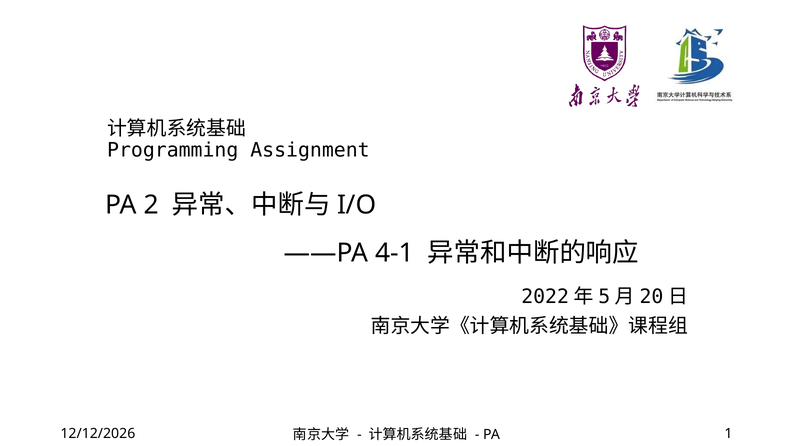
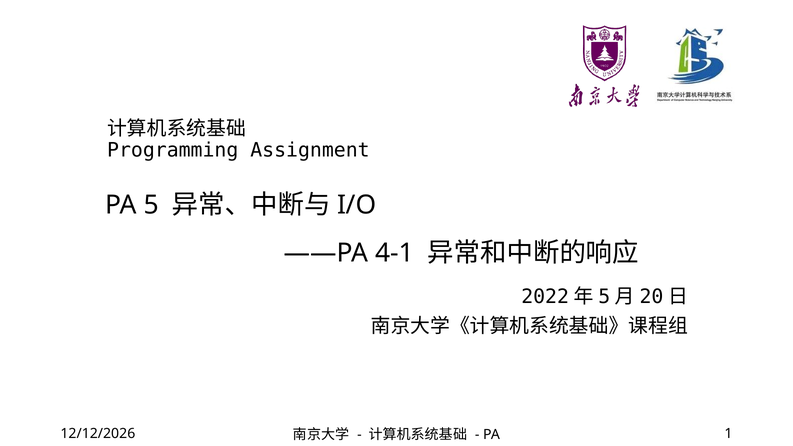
2: 2 -> 5
